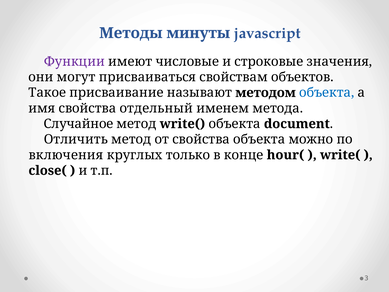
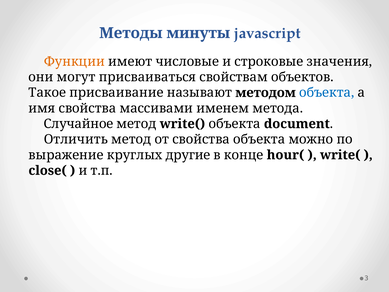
Функции colour: purple -> orange
отдельный: отдельный -> массивами
включения: включения -> выражение
только: только -> другие
